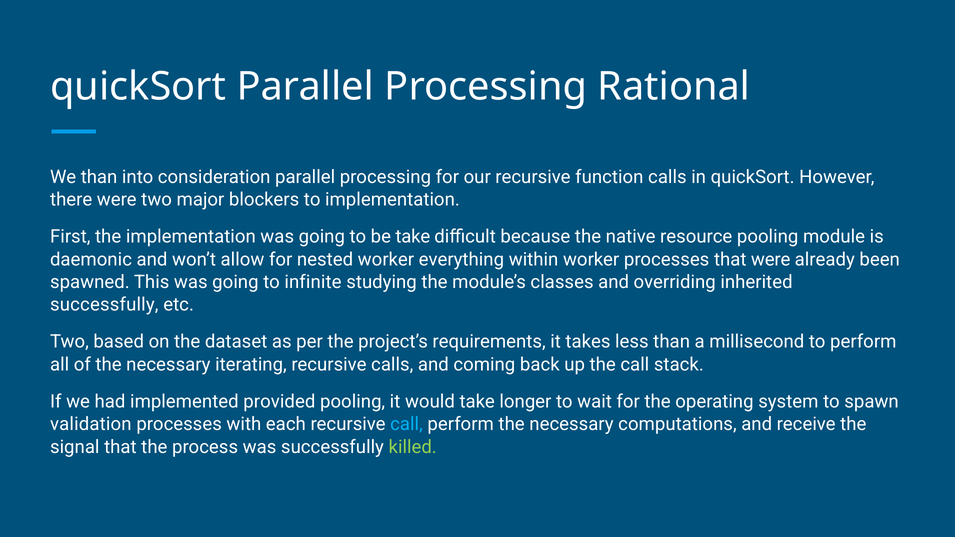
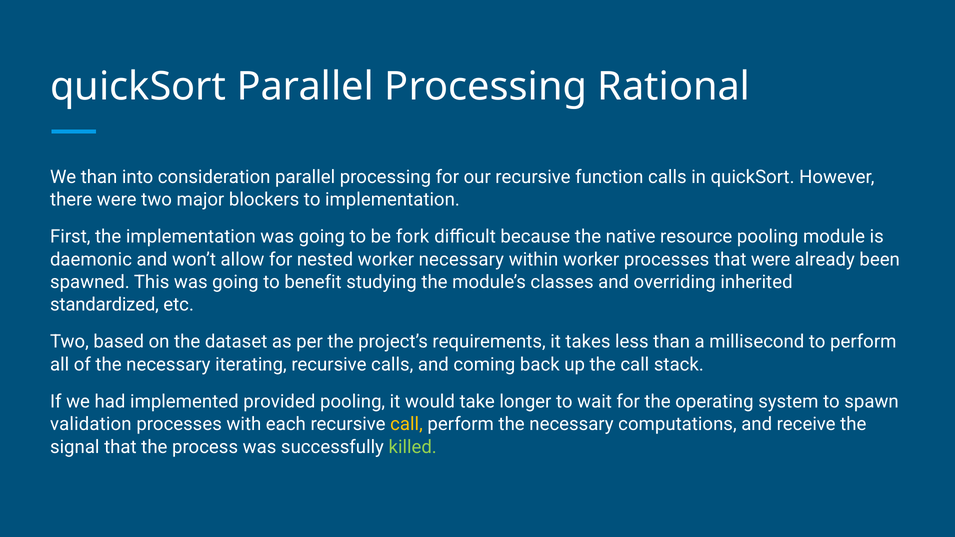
be take: take -> fork
worker everything: everything -> necessary
infinite: infinite -> benefit
successfully at (104, 305): successfully -> standardized
call at (406, 424) colour: light blue -> yellow
